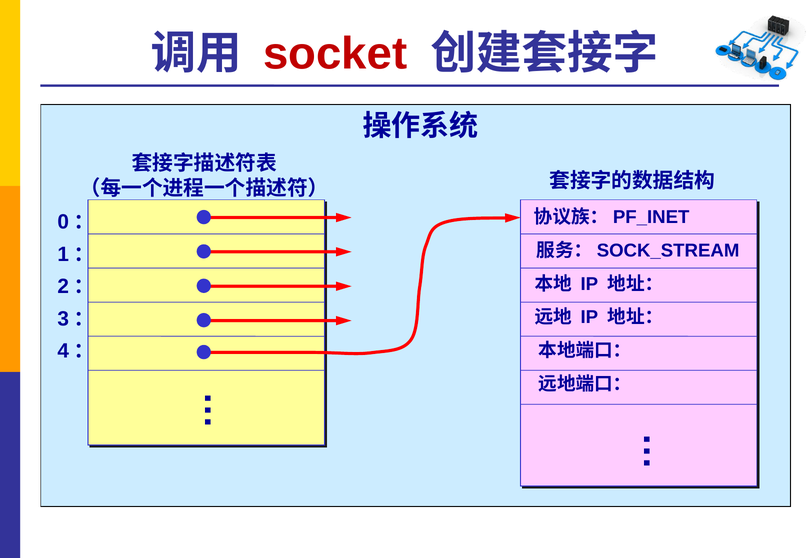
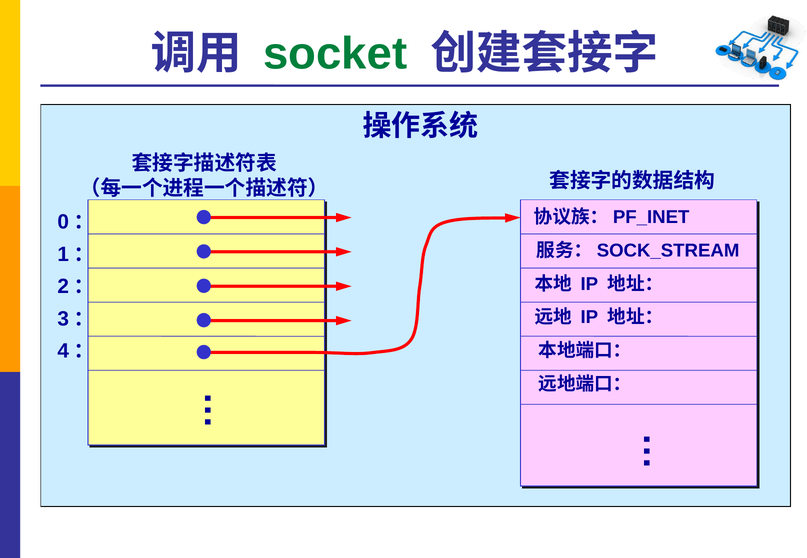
socket colour: red -> green
